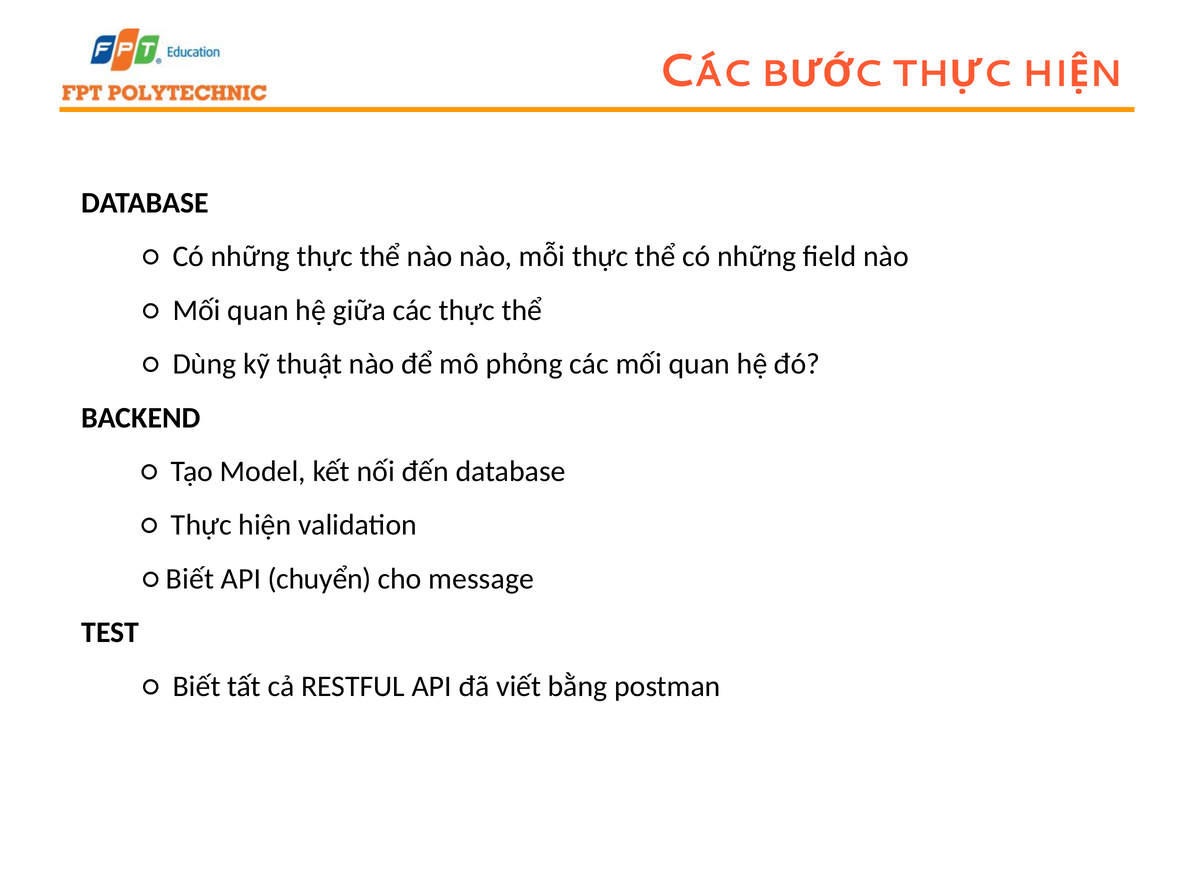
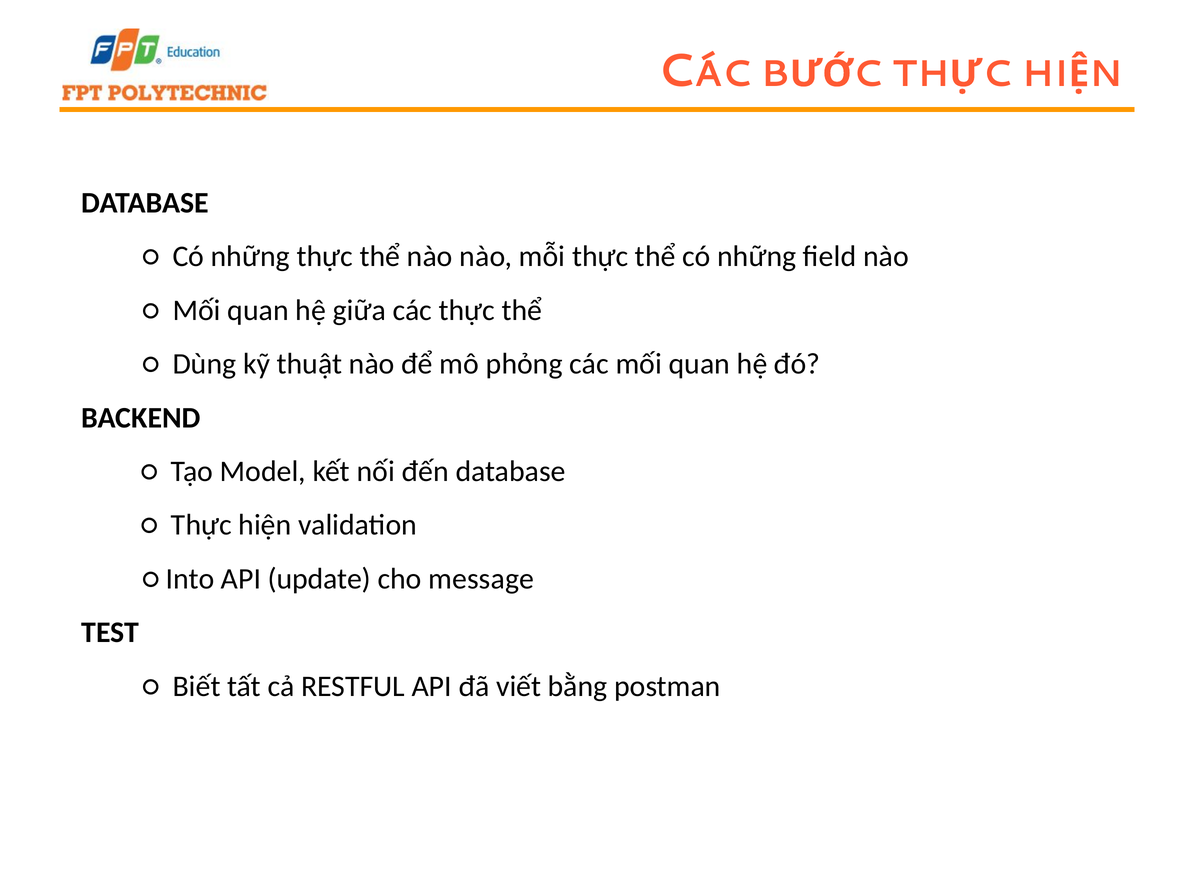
Biết at (190, 579): Biết -> Into
chuyển: chuyển -> update
